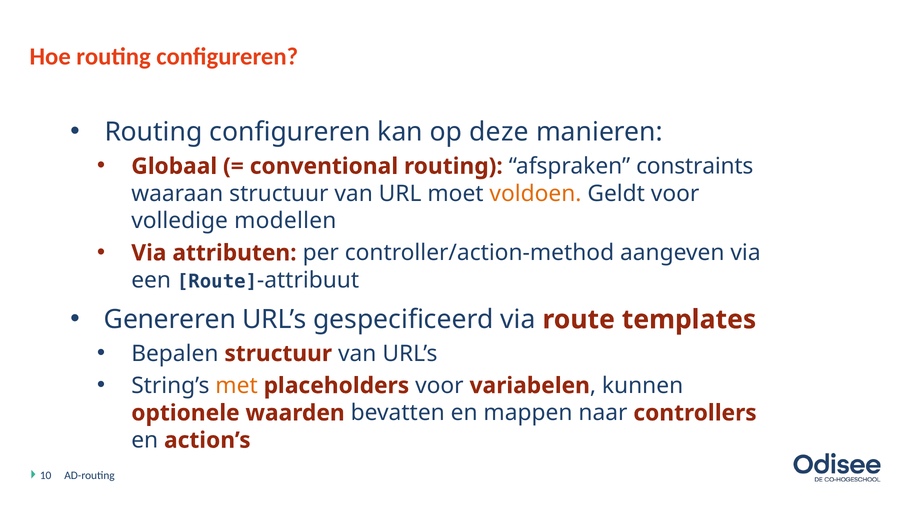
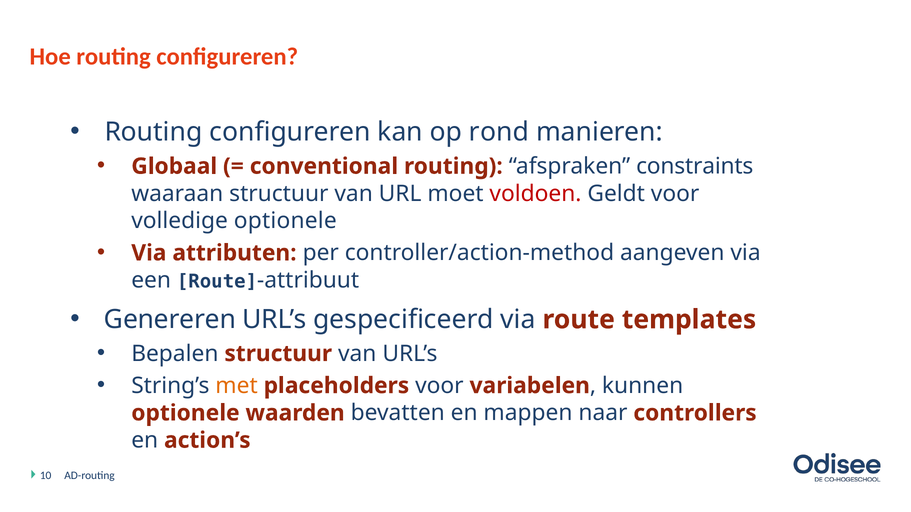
deze: deze -> rond
voldoen colour: orange -> red
volledige modellen: modellen -> optionele
